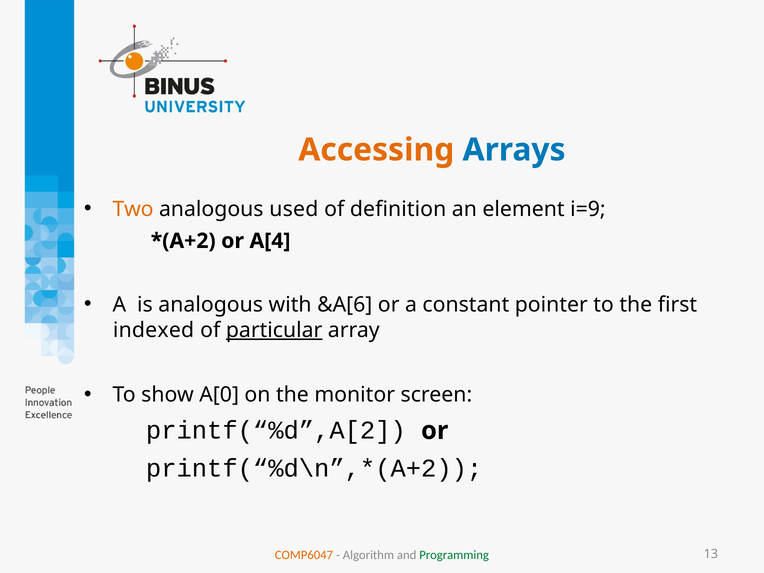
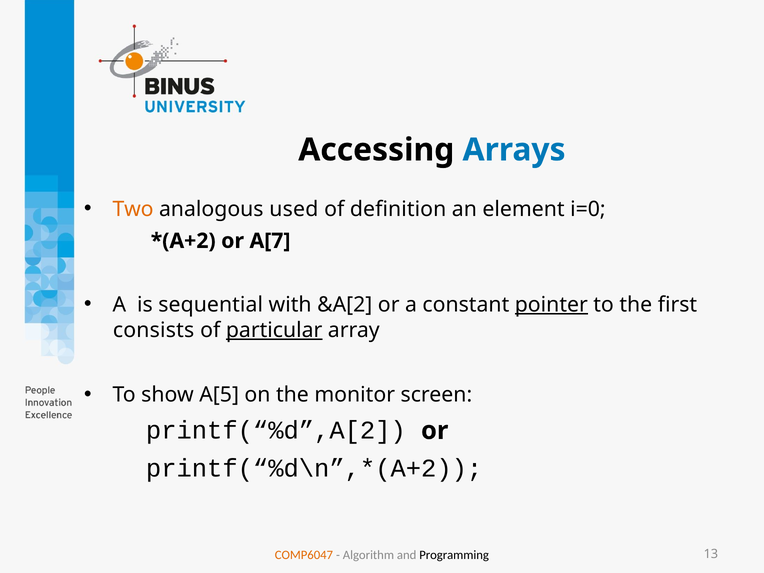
Accessing colour: orange -> black
i=9: i=9 -> i=0
A[4: A[4 -> A[7
is analogous: analogous -> sequential
&A[6: &A[6 -> &A[2
pointer underline: none -> present
indexed: indexed -> consists
A[0: A[0 -> A[5
Programming colour: green -> black
